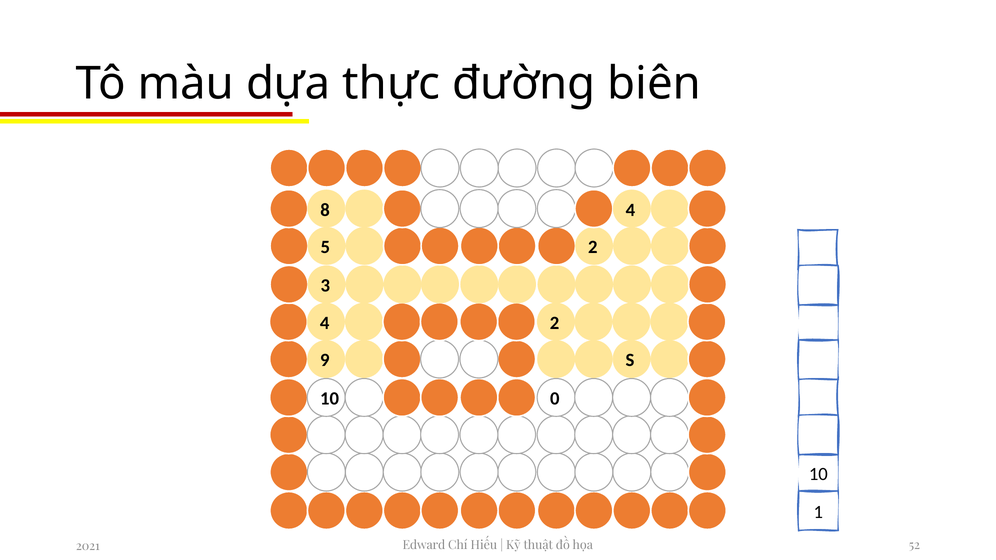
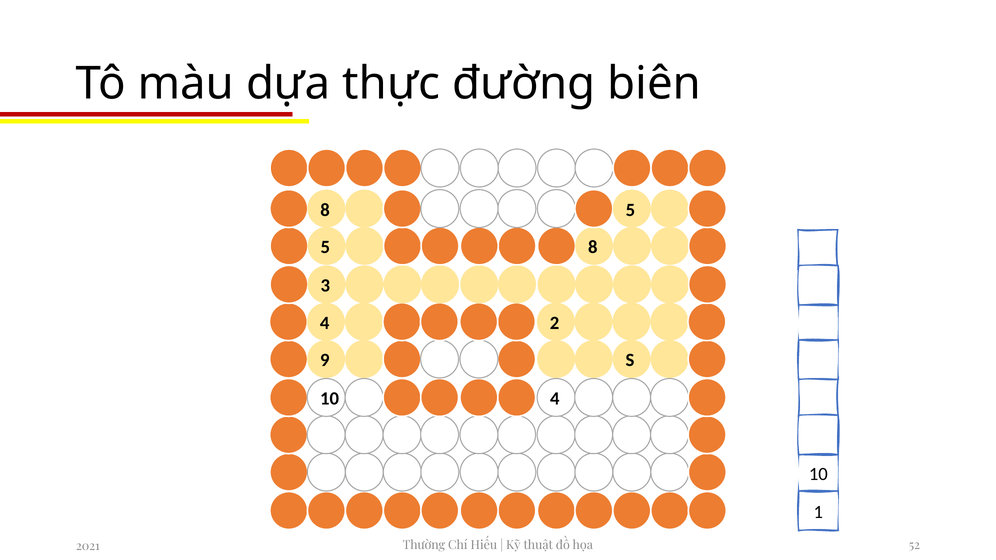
8 4: 4 -> 5
5 2: 2 -> 8
10 0: 0 -> 4
Edward: Edward -> Thường
